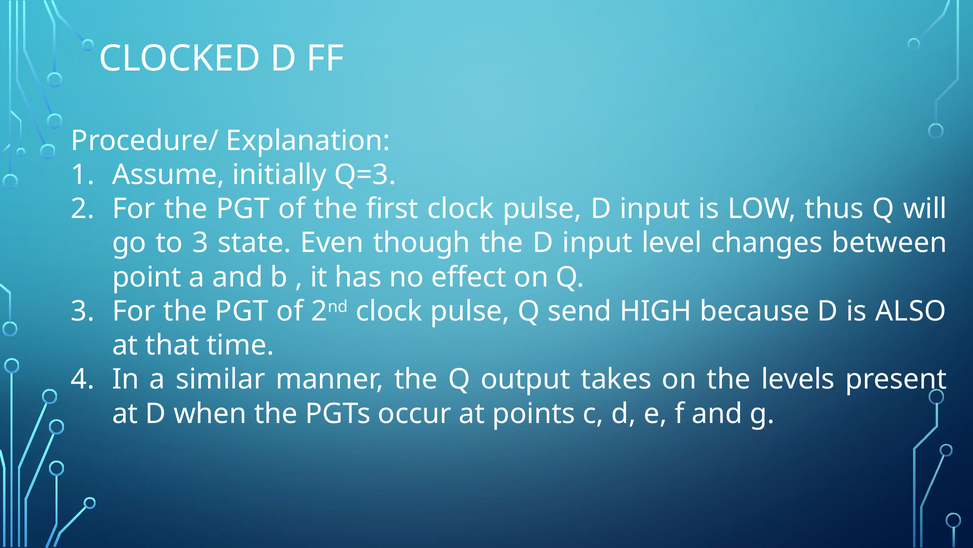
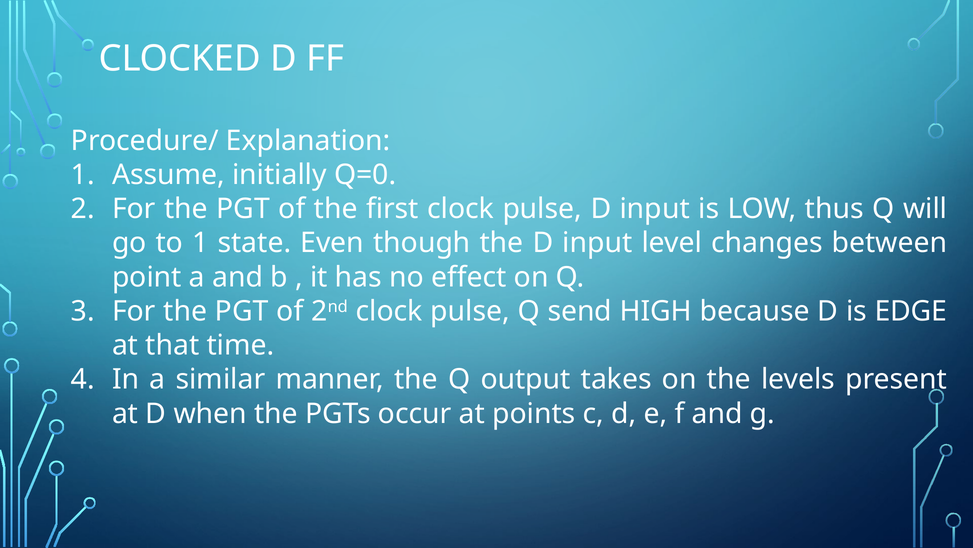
Q=3: Q=3 -> Q=0
to 3: 3 -> 1
ALSO: ALSO -> EDGE
